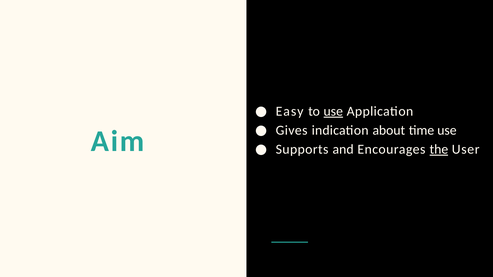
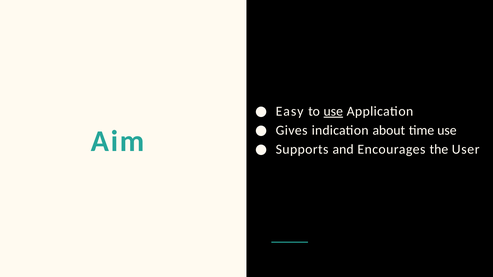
the underline: present -> none
